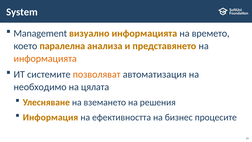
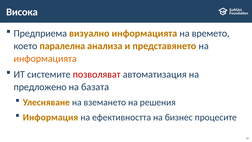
System: System -> Висока
Management: Management -> Предприема
позволяват colour: orange -> red
необходимо: необходимо -> предложено
цялата: цялата -> базата
